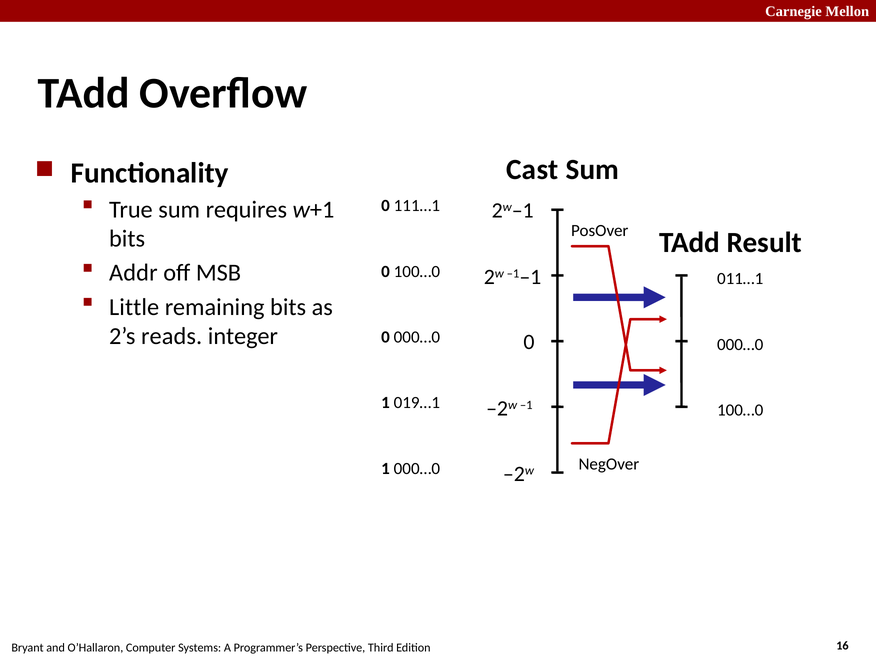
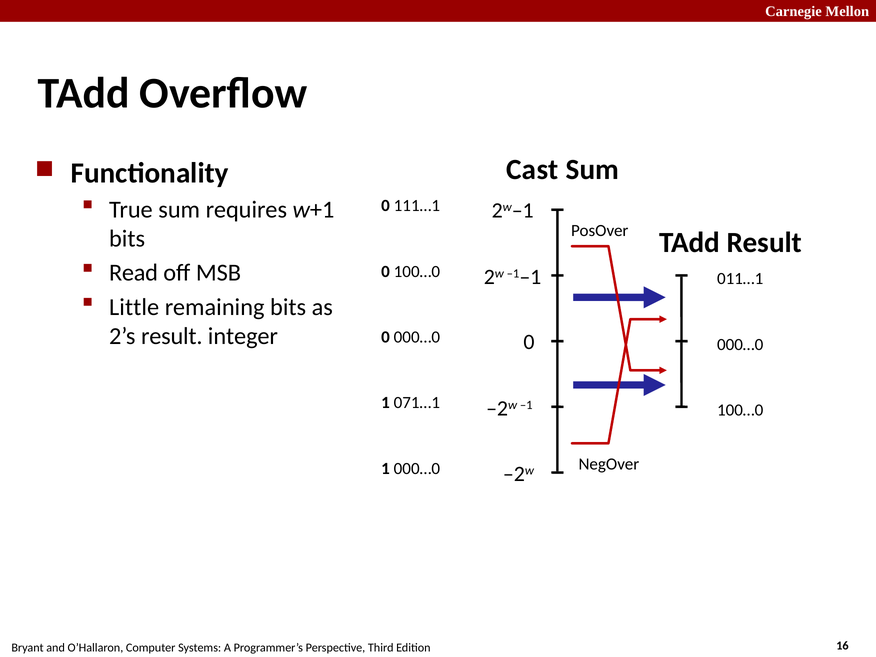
Addr: Addr -> Read
2’s reads: reads -> result
019…1: 019…1 -> 071…1
